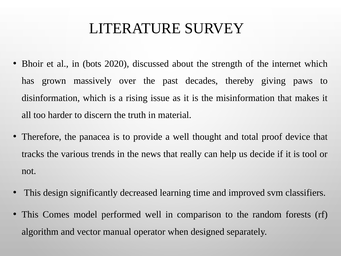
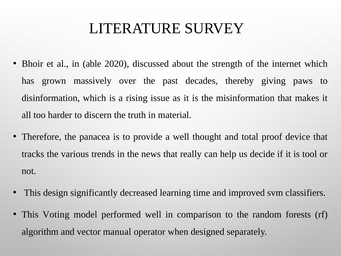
bots: bots -> able
Comes: Comes -> Voting
